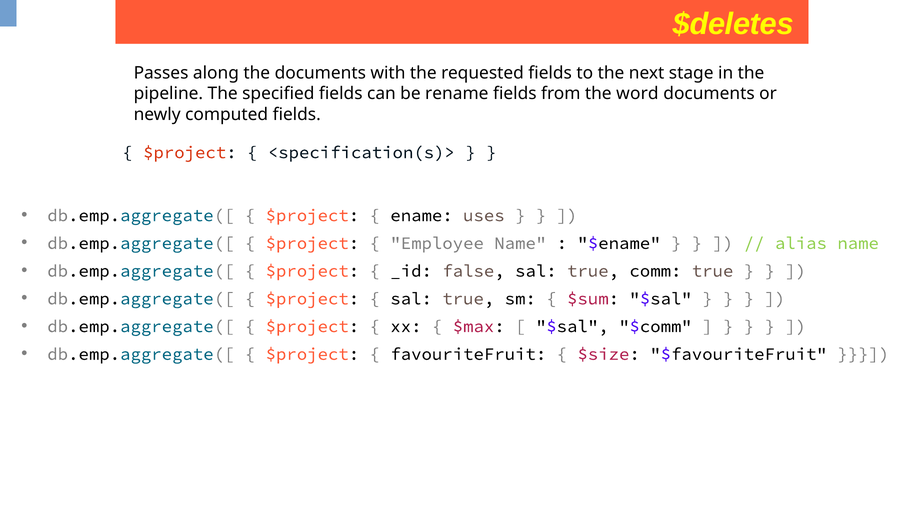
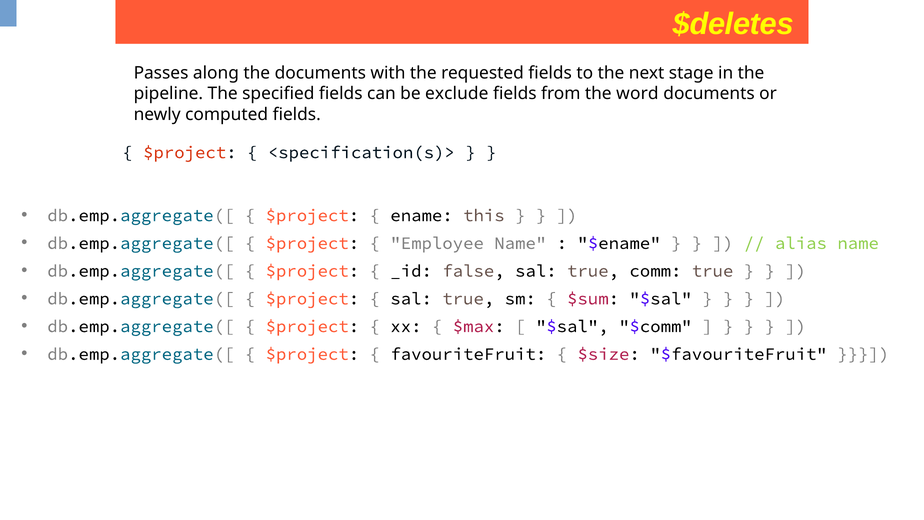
rename: rename -> exclude
uses: uses -> this
